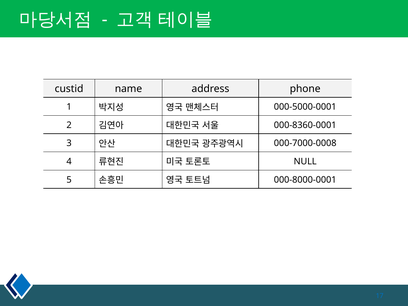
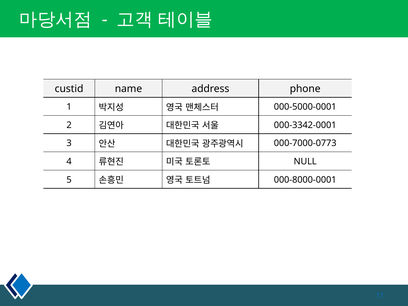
000-8360-0001: 000-8360-0001 -> 000-3342-0001
000-7000-0008: 000-7000-0008 -> 000-7000-0773
